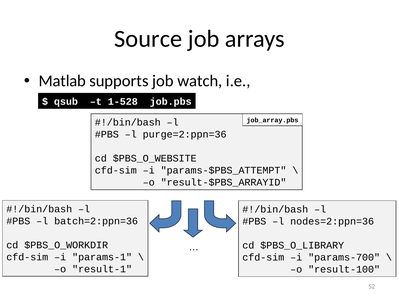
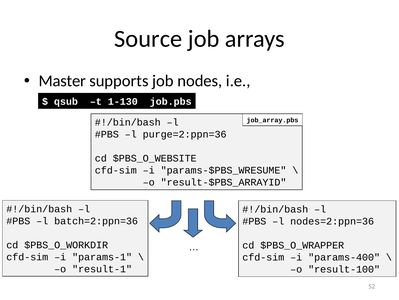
Matlab: Matlab -> Master
watch: watch -> nodes
1-528: 1-528 -> 1-130
params-$PBS_ATTEMPT: params-$PBS_ATTEMPT -> params-$PBS_WRESUME
$PBS_O_LIBRARY: $PBS_O_LIBRARY -> $PBS_O_WRAPPER
params-700: params-700 -> params-400
